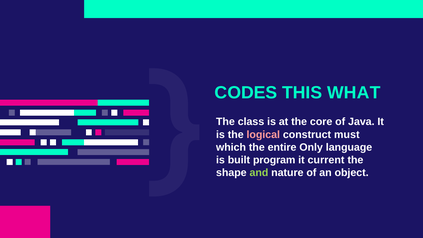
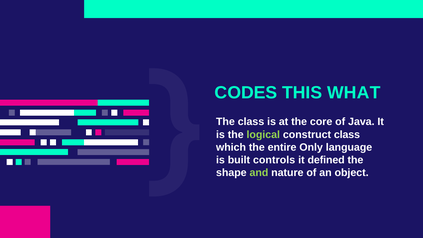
logical colour: pink -> light green
construct must: must -> class
program: program -> controls
current: current -> defined
